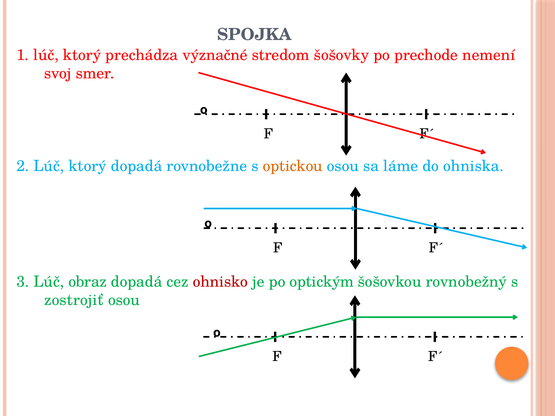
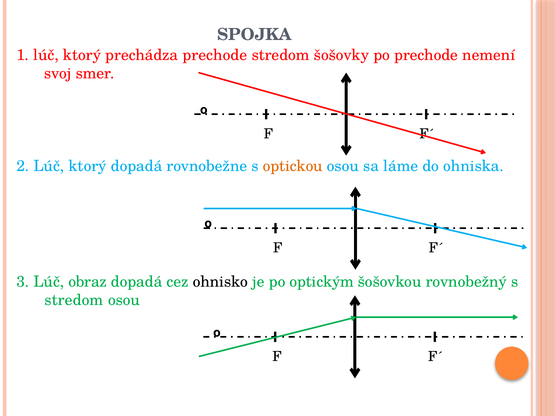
prechádza význačné: význačné -> prechode
ohnisko colour: red -> black
zostrojiť at (74, 300): zostrojiť -> stredom
